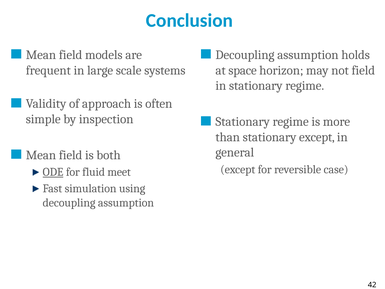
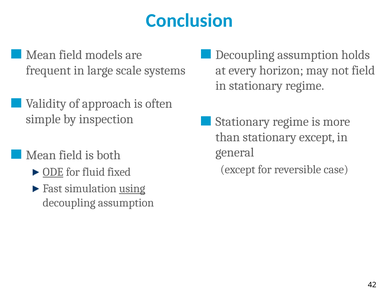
space: space -> every
meet: meet -> fixed
using underline: none -> present
